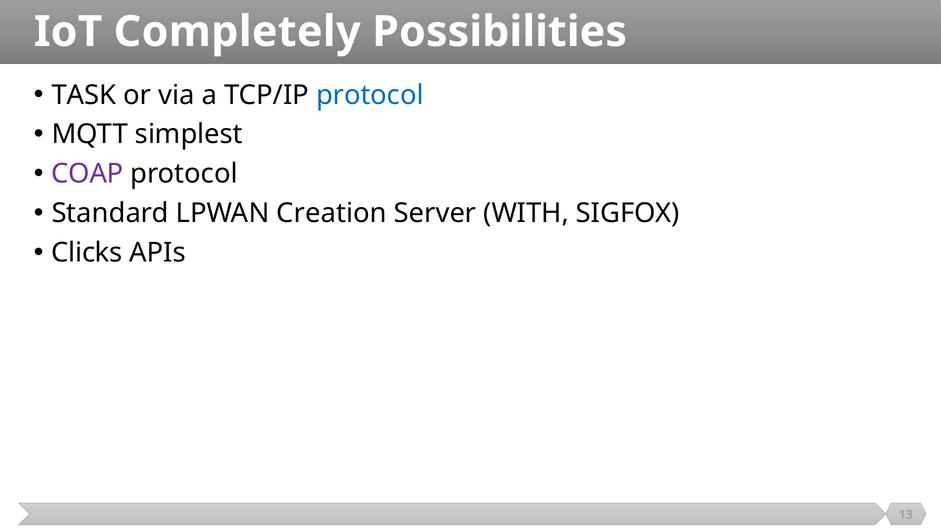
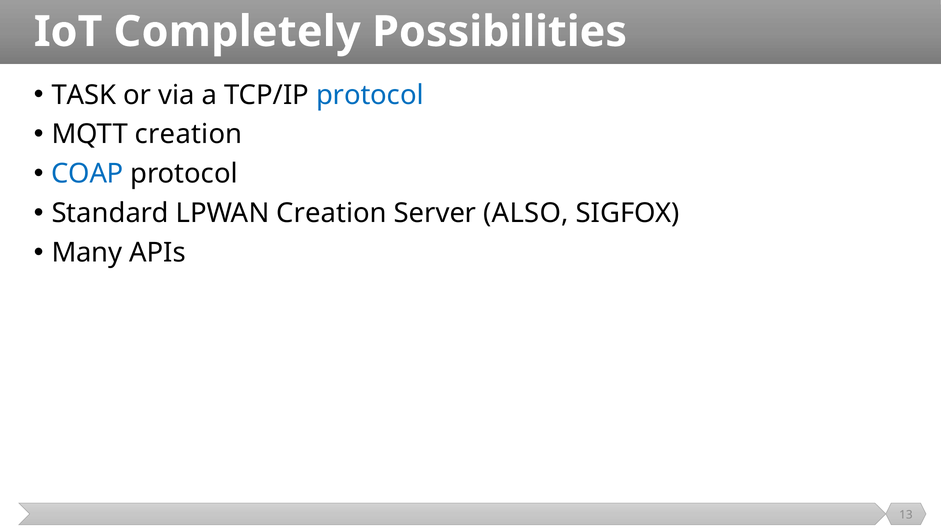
MQTT simplest: simplest -> creation
COAP colour: purple -> blue
WITH: WITH -> ALSO
Clicks: Clicks -> Many
